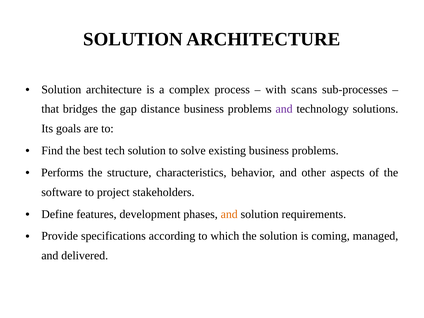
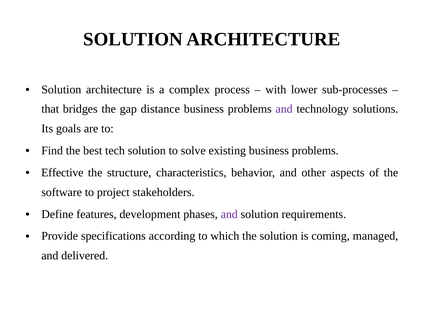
scans: scans -> lower
Performs: Performs -> Effective
and at (229, 214) colour: orange -> purple
